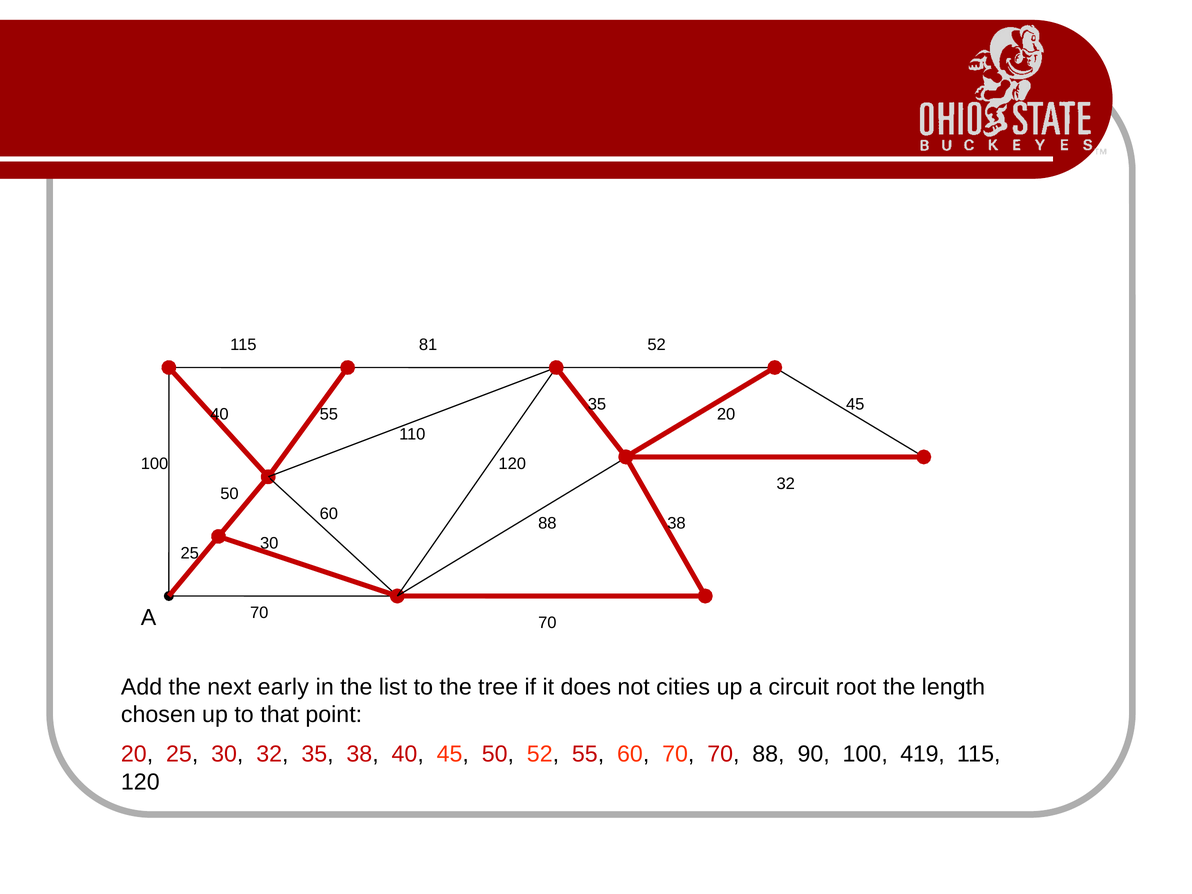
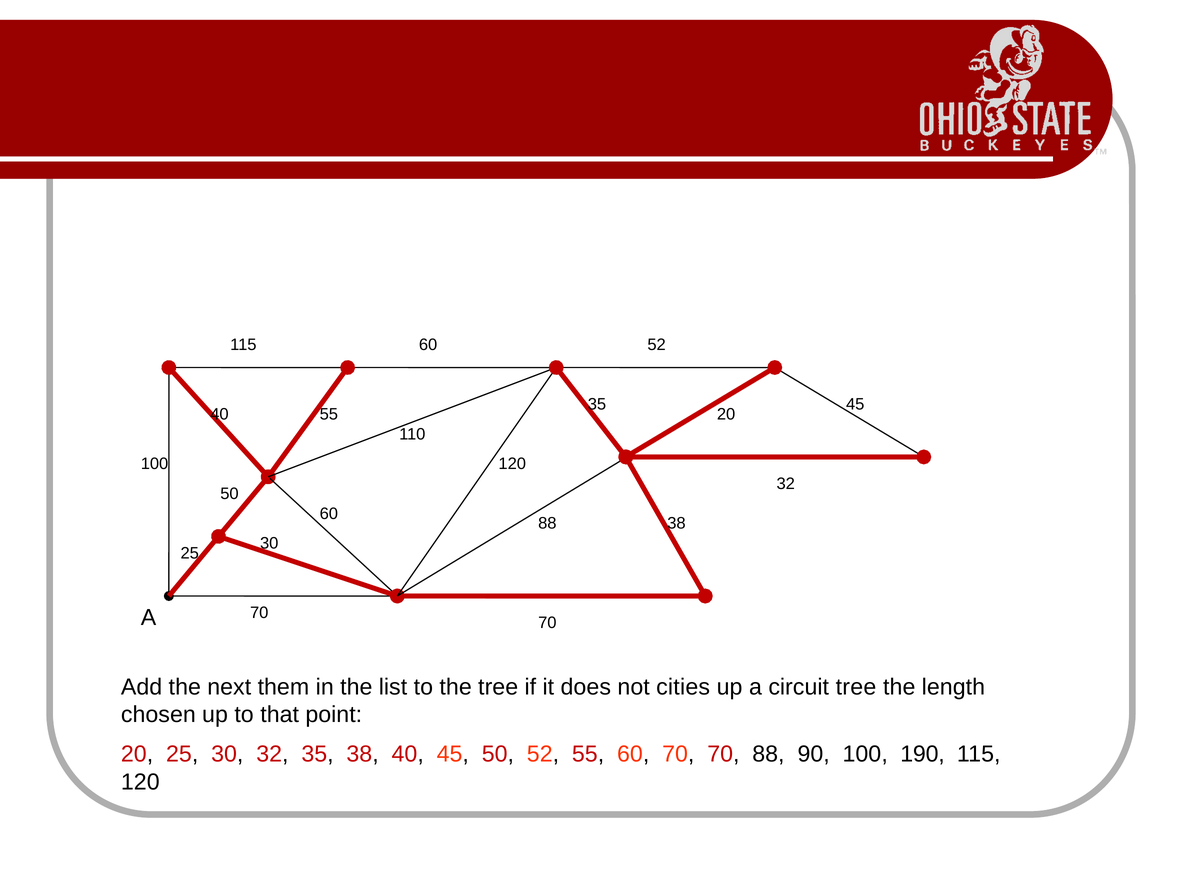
115 81: 81 -> 60
early: early -> them
circuit root: root -> tree
419: 419 -> 190
